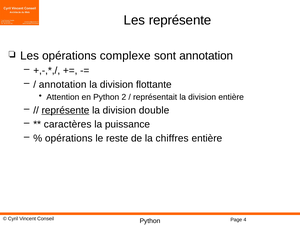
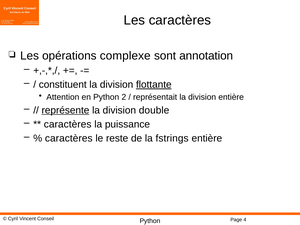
Les représente: représente -> caractères
annotation at (63, 85): annotation -> constituent
flottante underline: none -> present
opérations at (69, 138): opérations -> caractères
chiffres: chiffres -> fstrings
